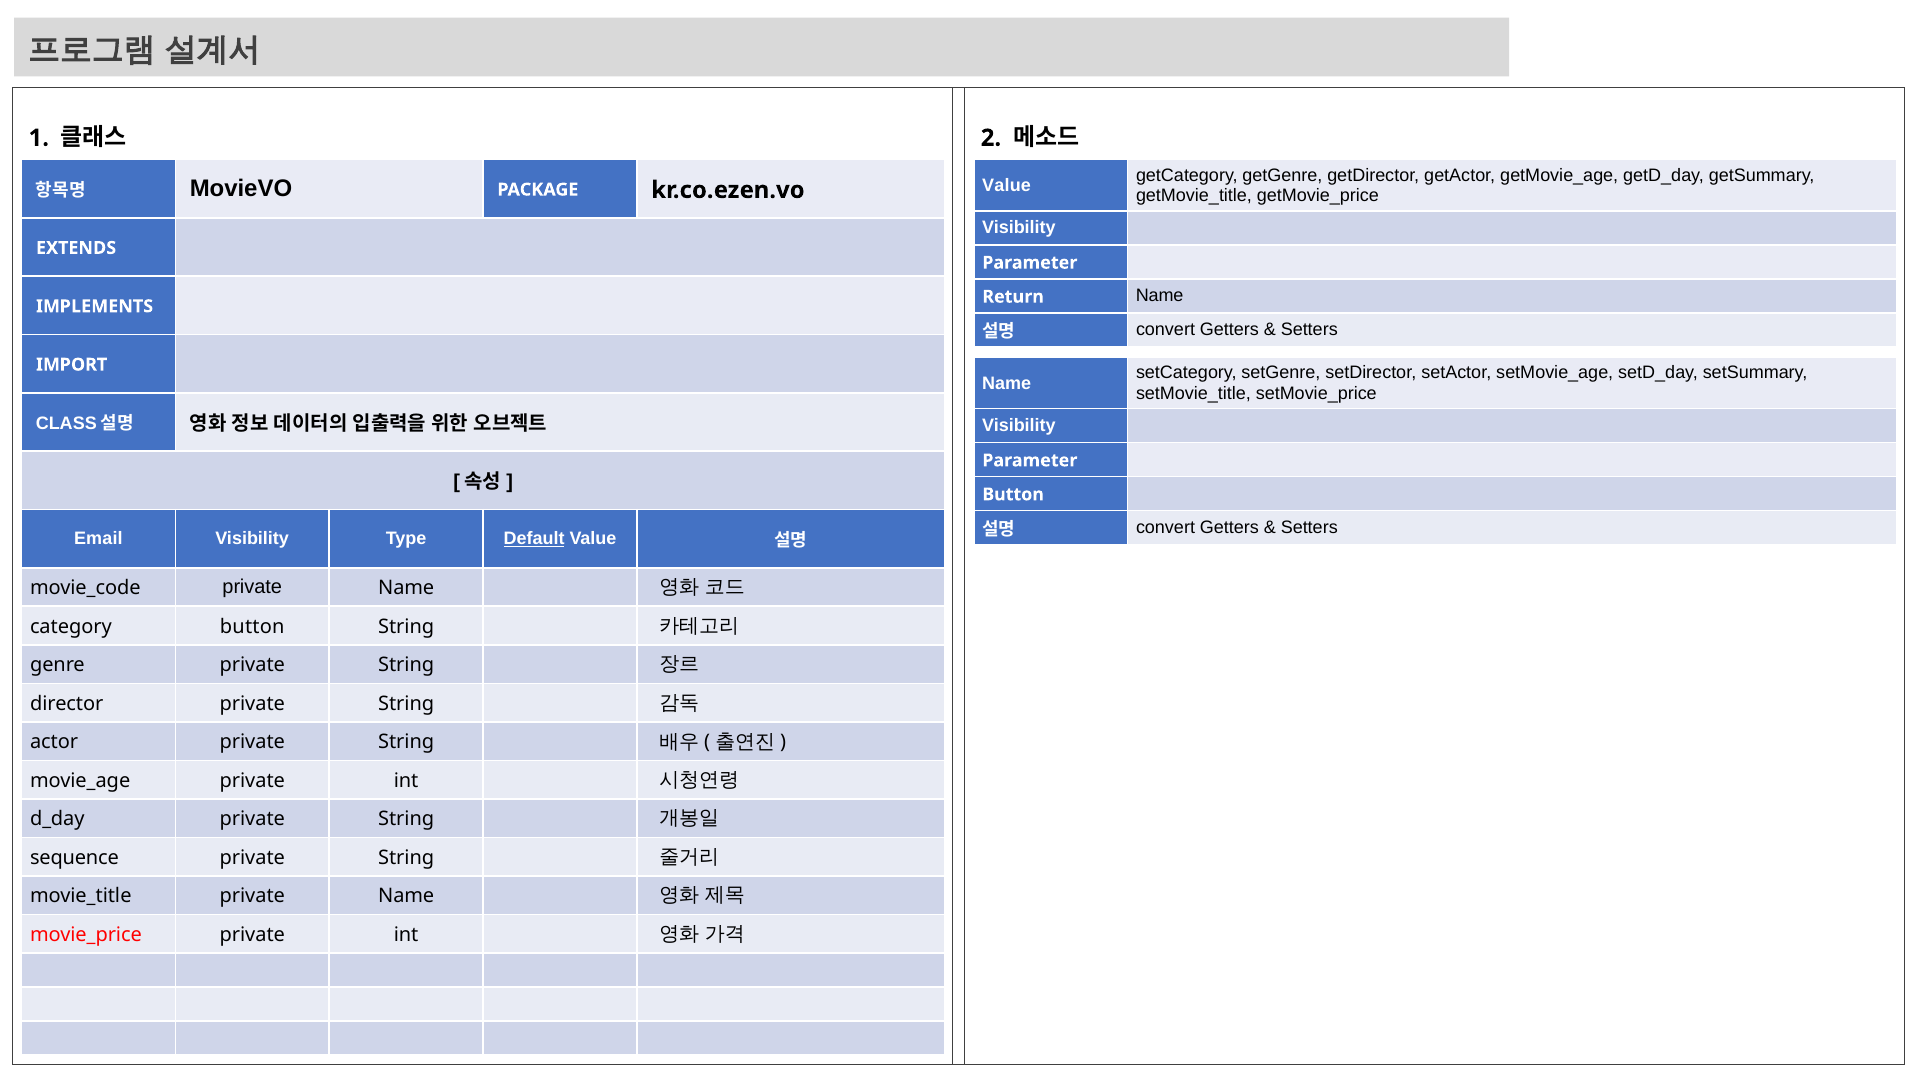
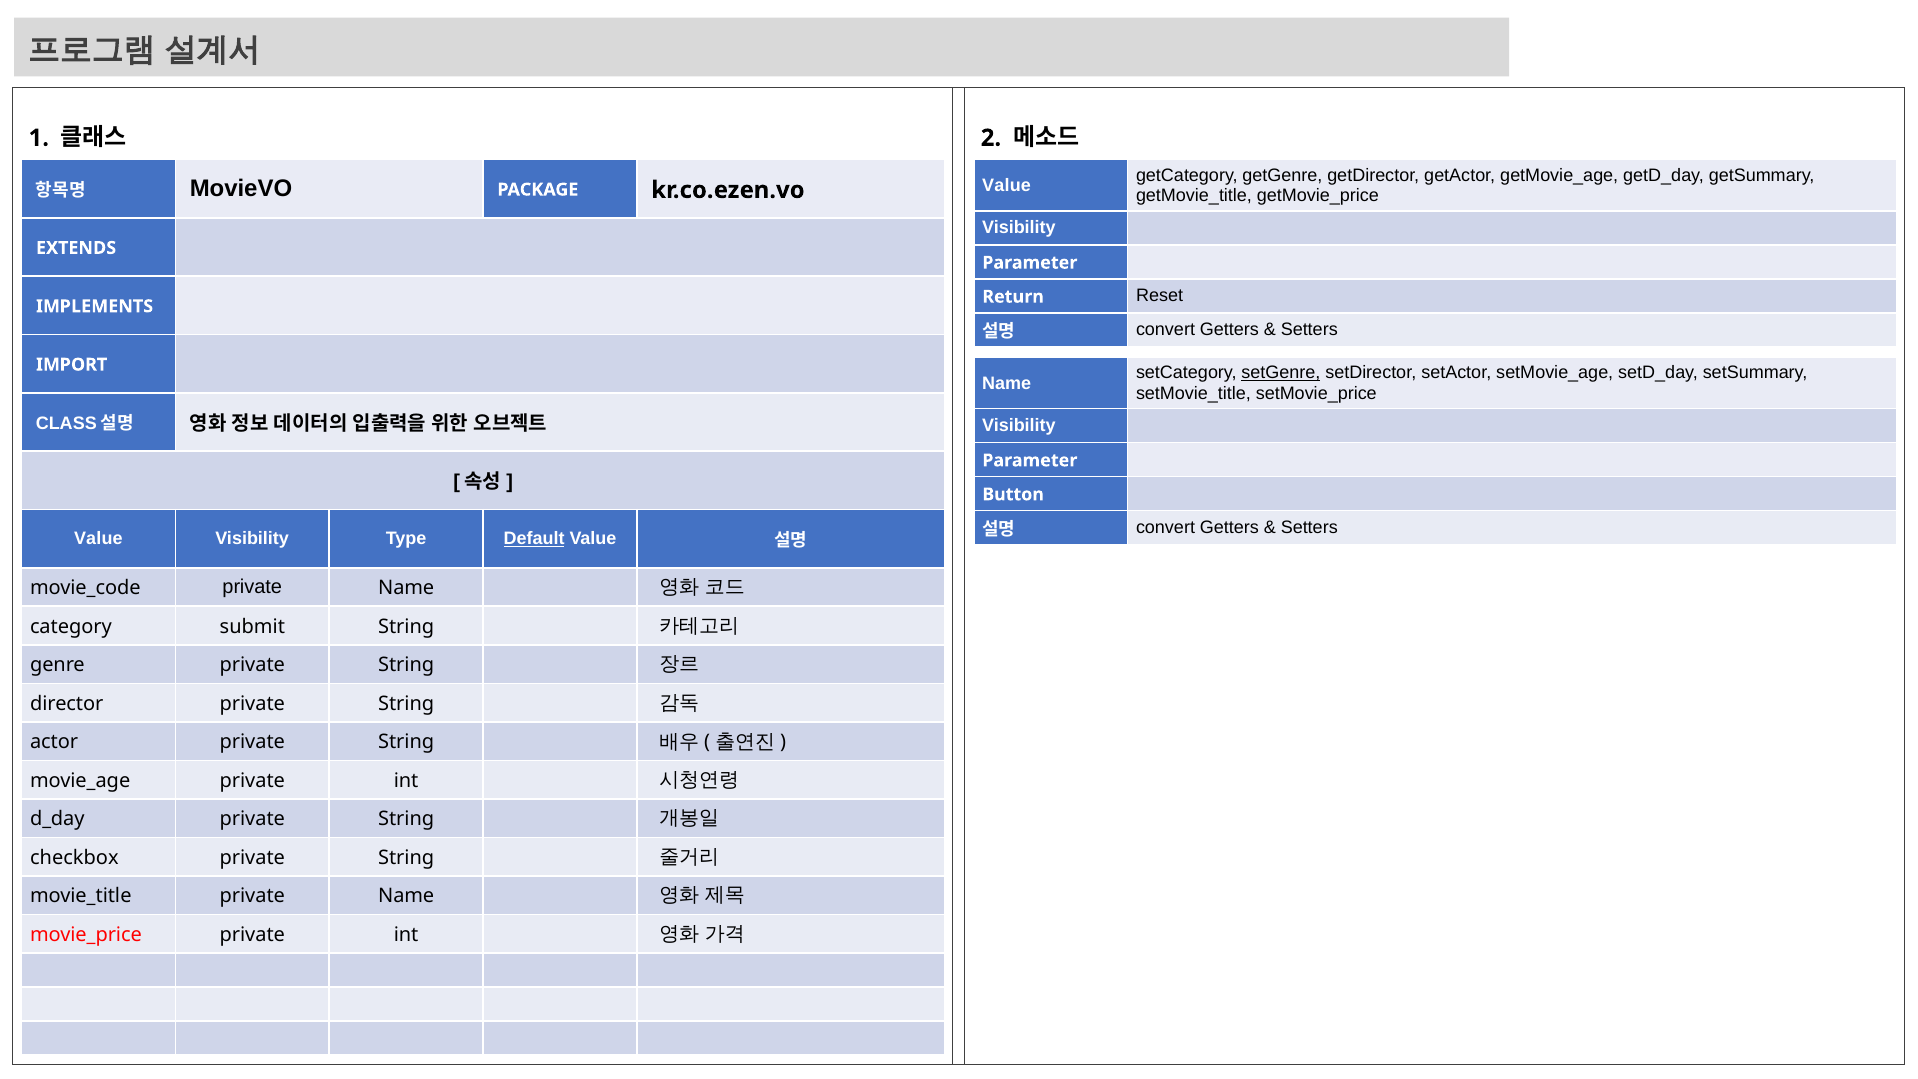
Return Name: Name -> Reset
setGenre underline: none -> present
Email at (98, 539): Email -> Value
category button: button -> submit
sequence: sequence -> checkbox
